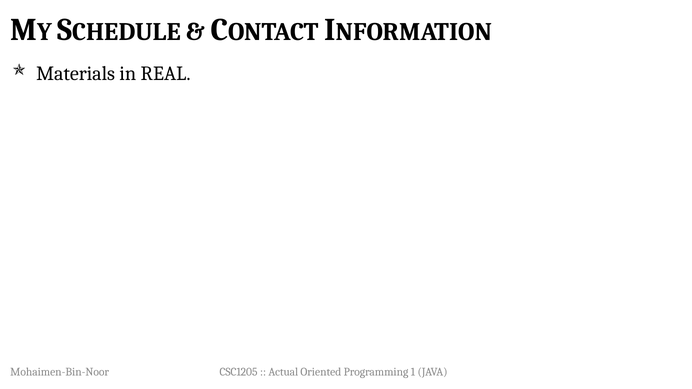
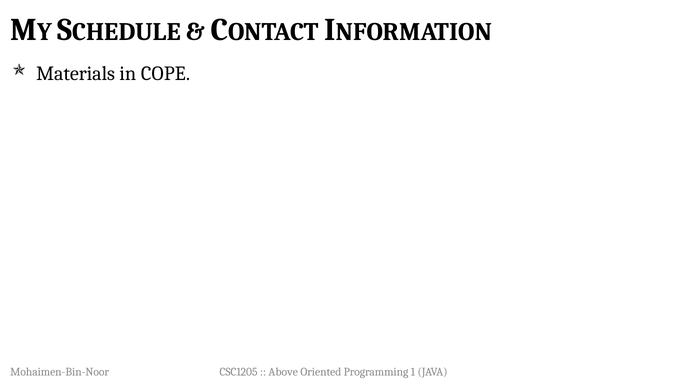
REAL: REAL -> COPE
Actual: Actual -> Above
